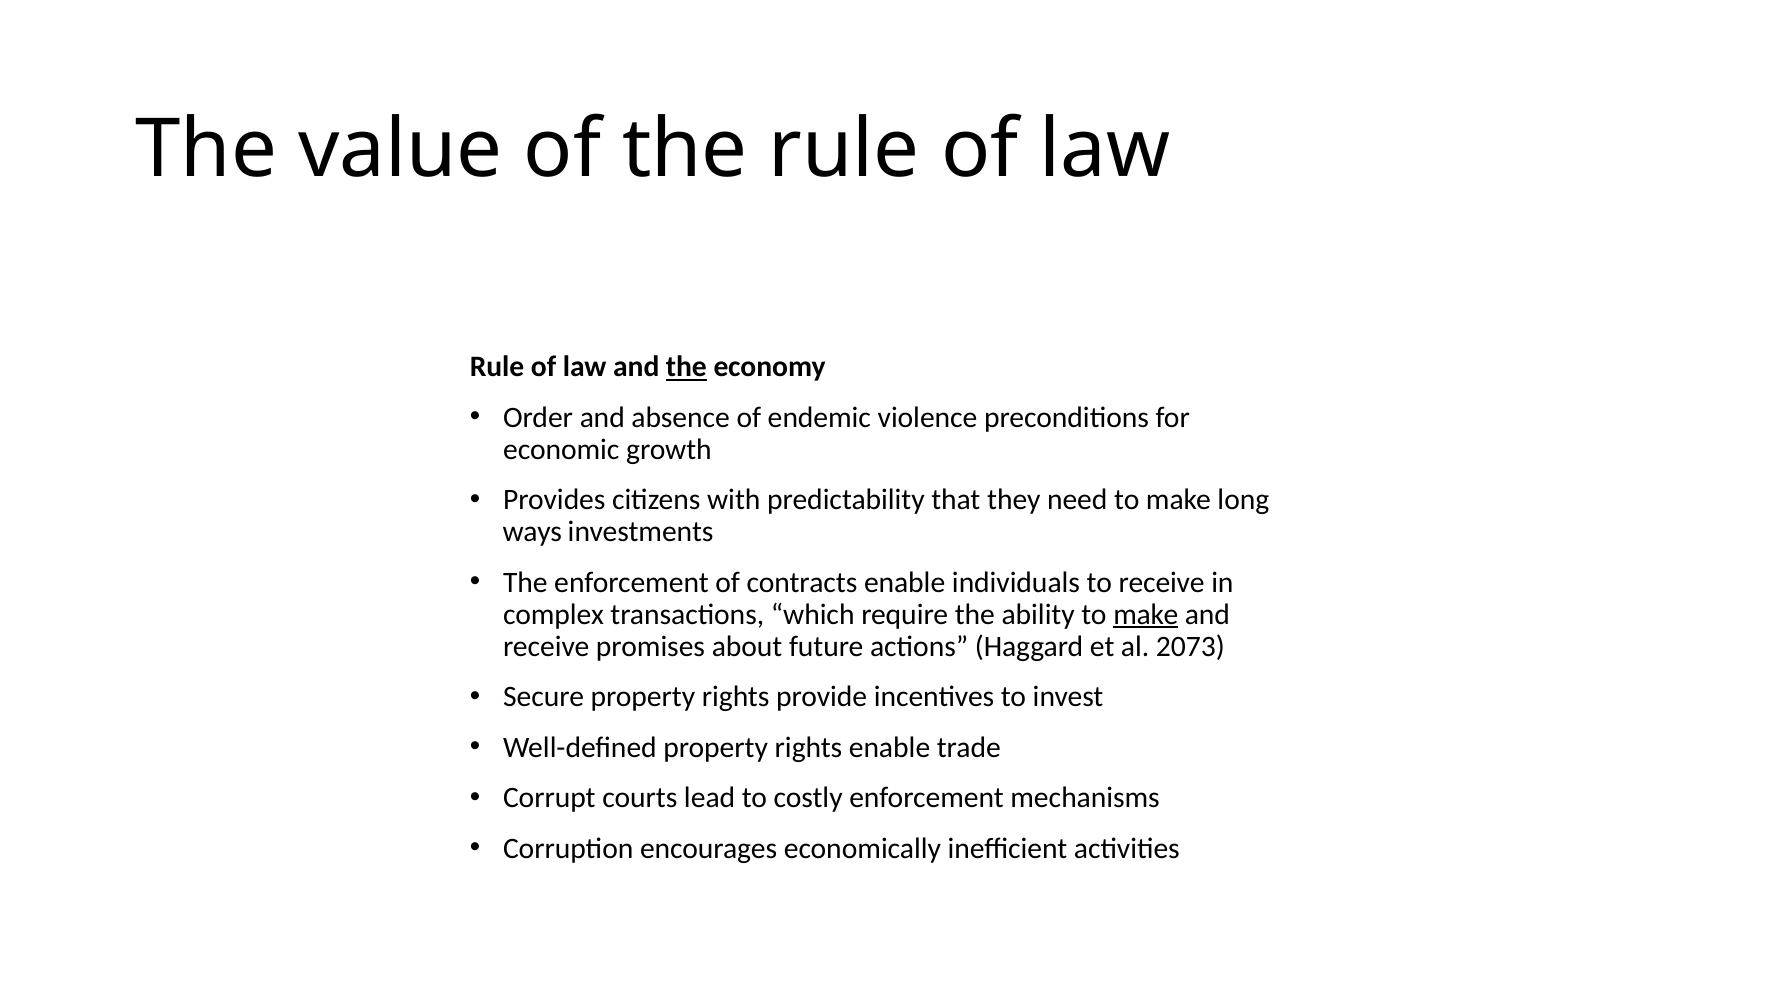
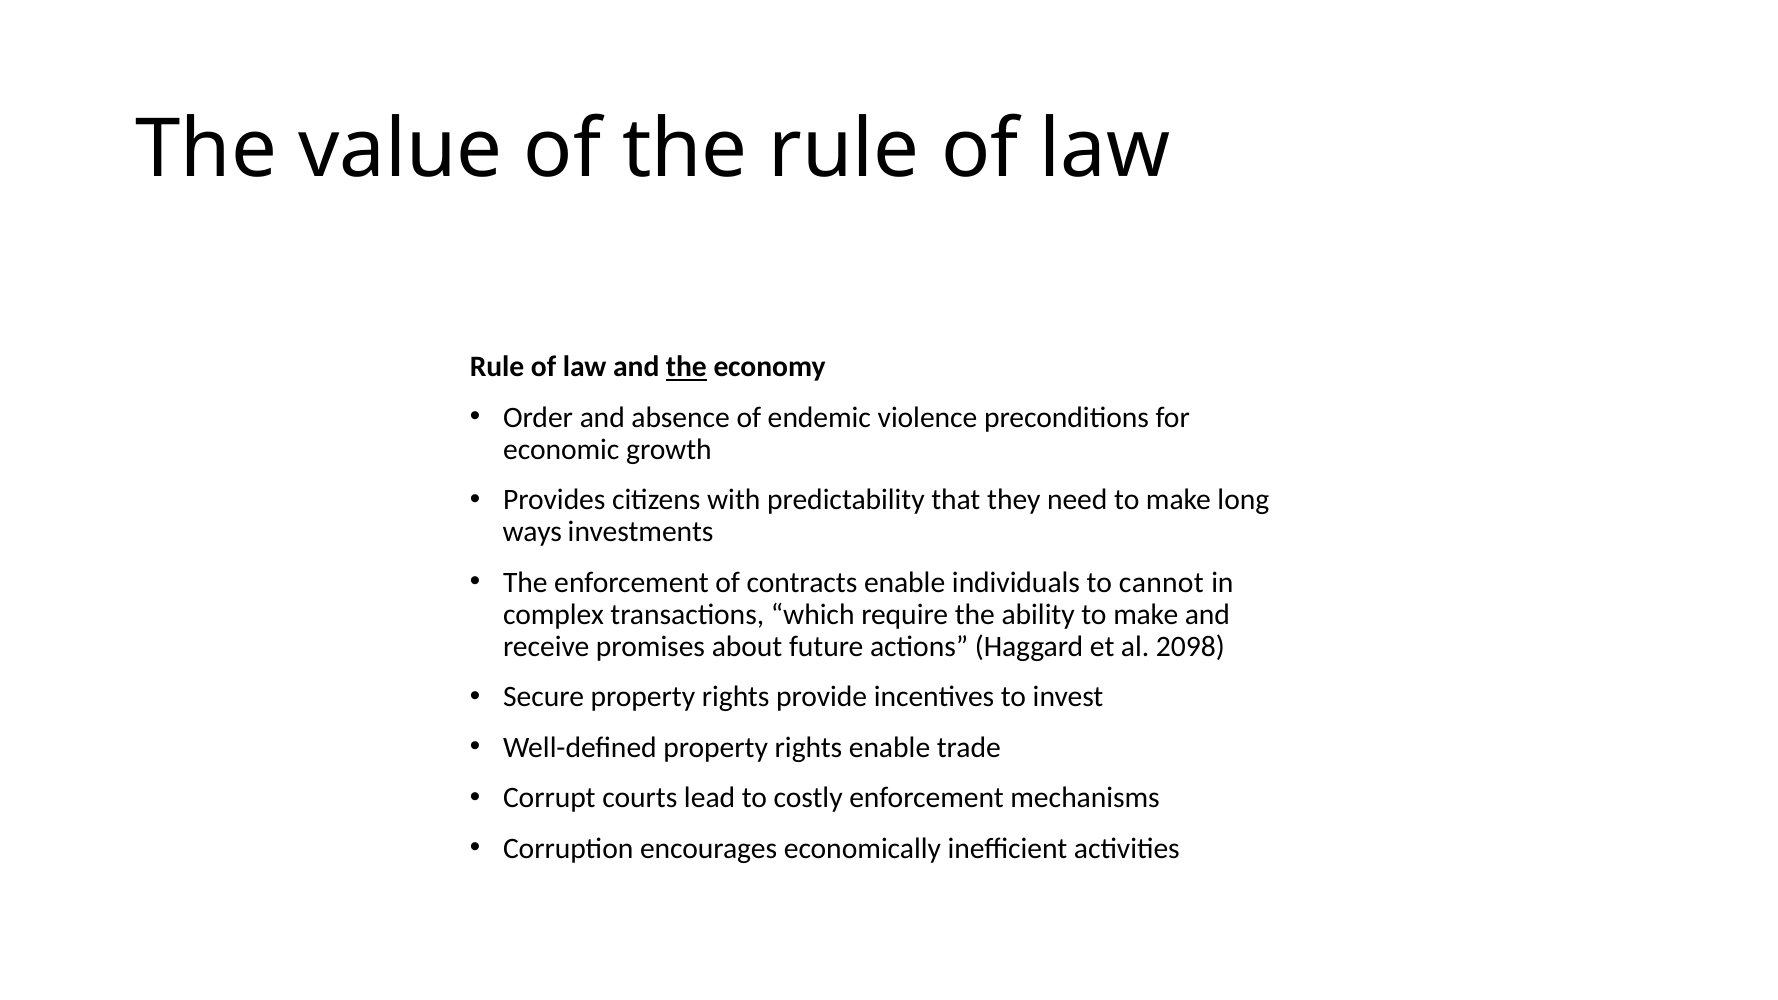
to receive: receive -> cannot
make at (1146, 614) underline: present -> none
2073: 2073 -> 2098
